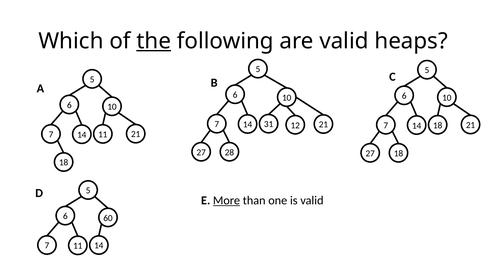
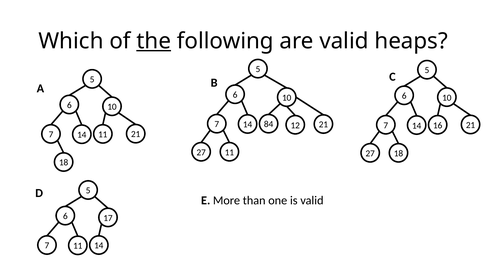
31: 31 -> 84
14 18: 18 -> 16
27 28: 28 -> 11
More underline: present -> none
60: 60 -> 17
